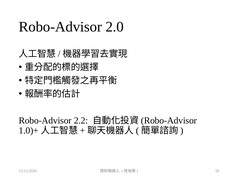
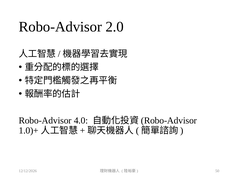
2.2: 2.2 -> 4.0
